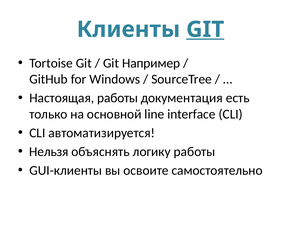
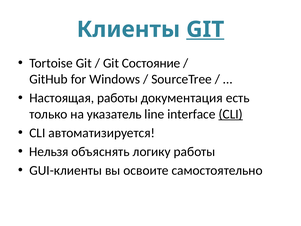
Например: Например -> Состояние
основной: основной -> указатель
CLI at (231, 114) underline: none -> present
